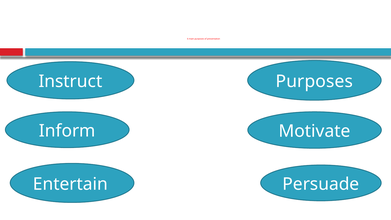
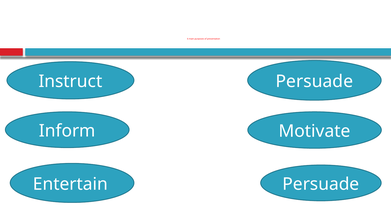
Purposes at (314, 81): Purposes -> Persuade
